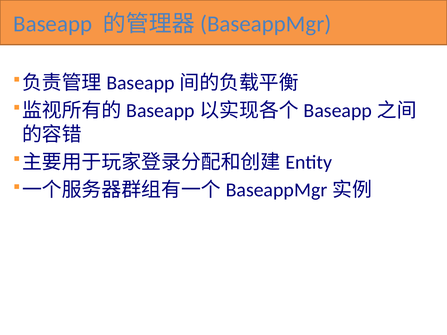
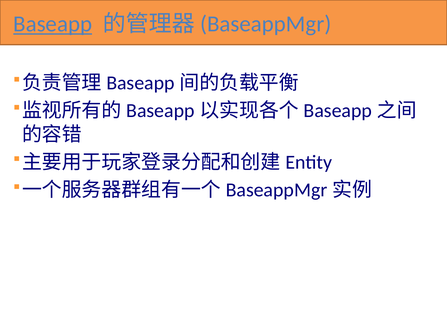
Baseapp underline: none -> present
